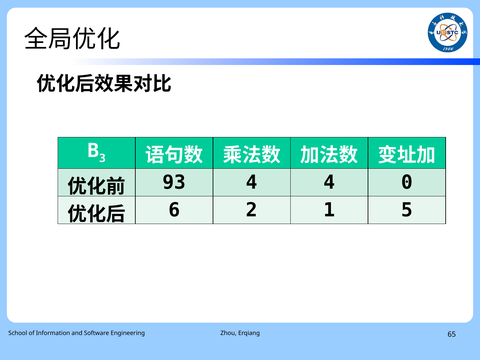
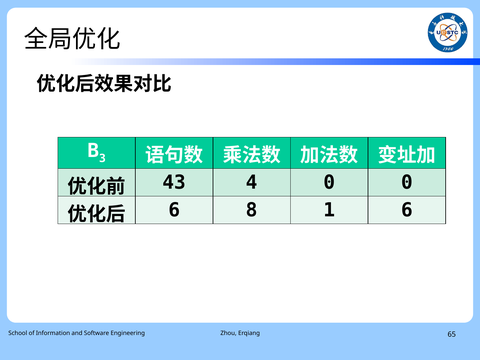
93: 93 -> 43
4 4: 4 -> 0
2: 2 -> 8
1 5: 5 -> 6
